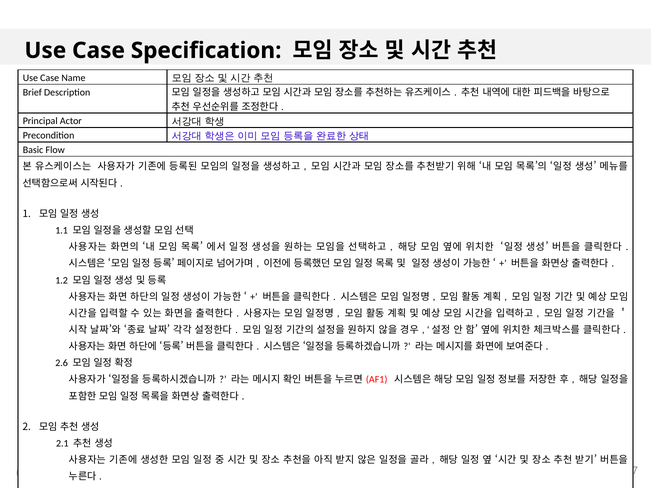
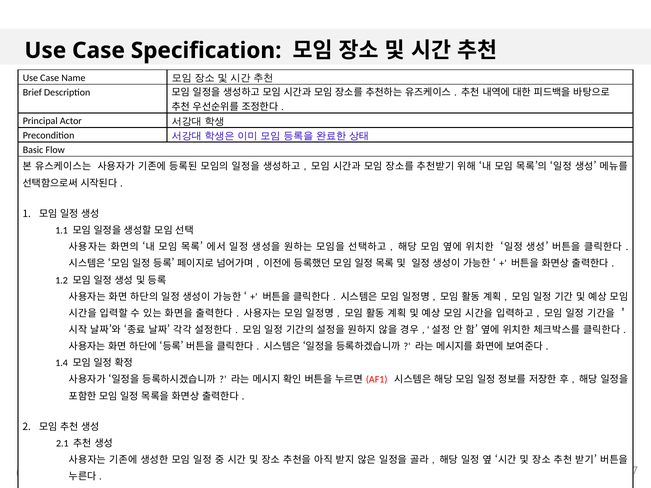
2.6: 2.6 -> 1.4
